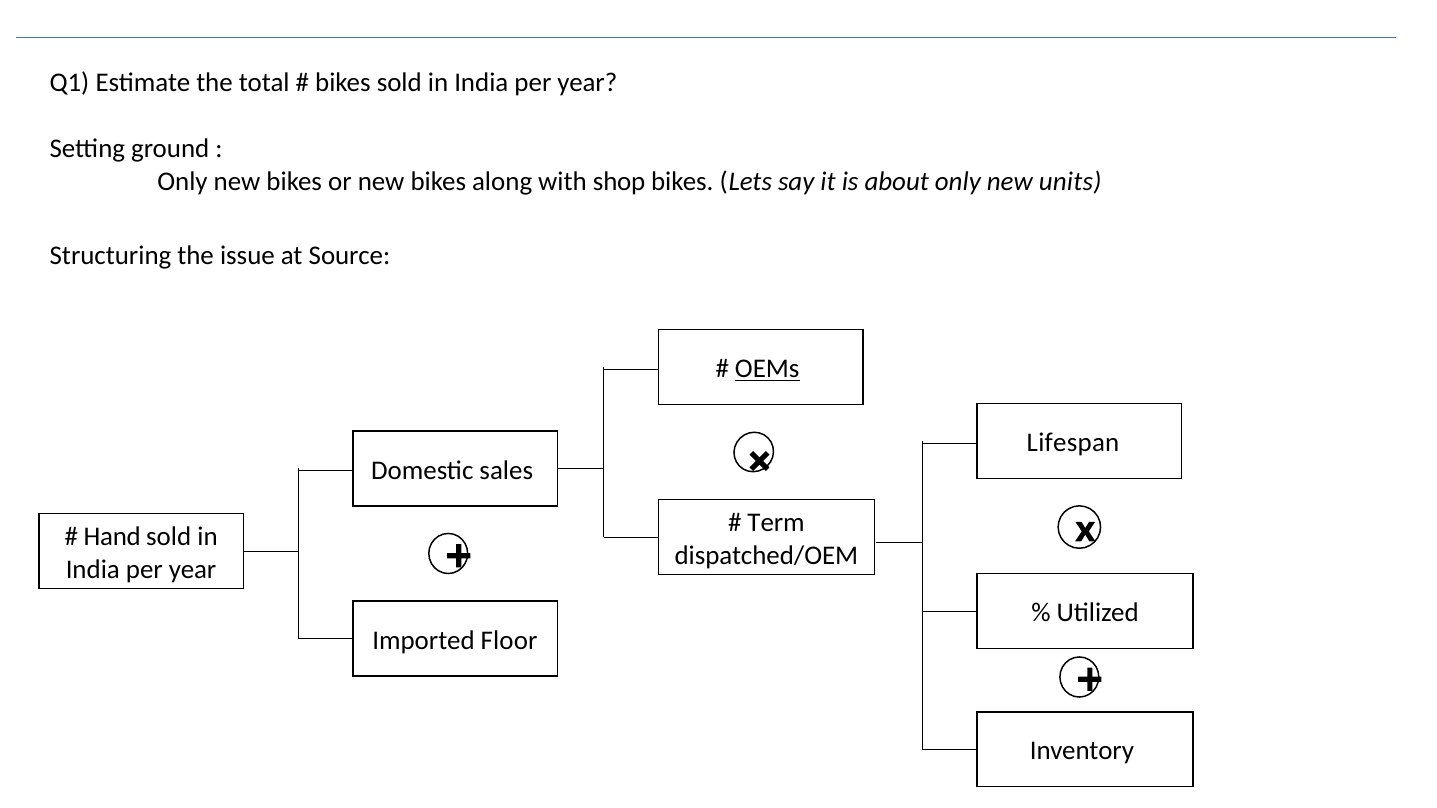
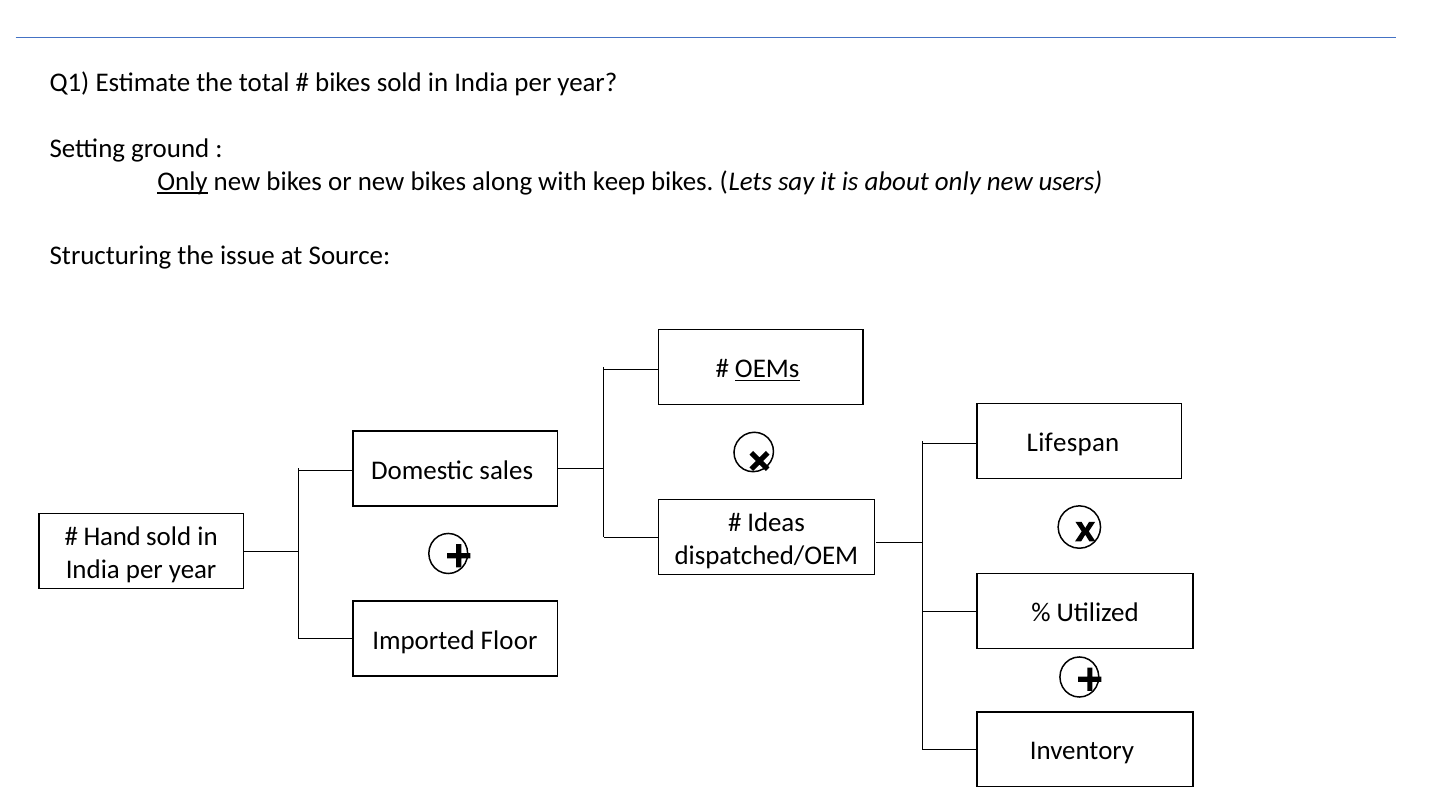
Only at (183, 181) underline: none -> present
shop: shop -> keep
units: units -> users
Term: Term -> Ideas
